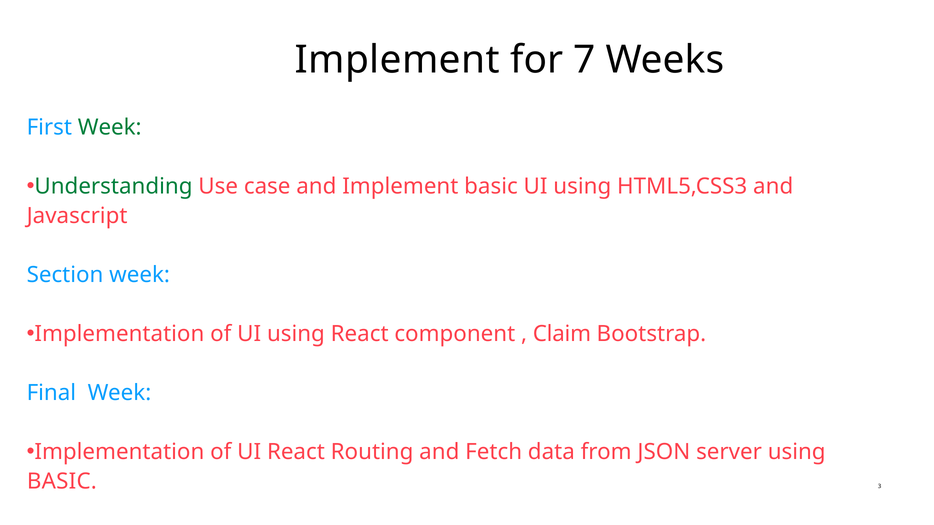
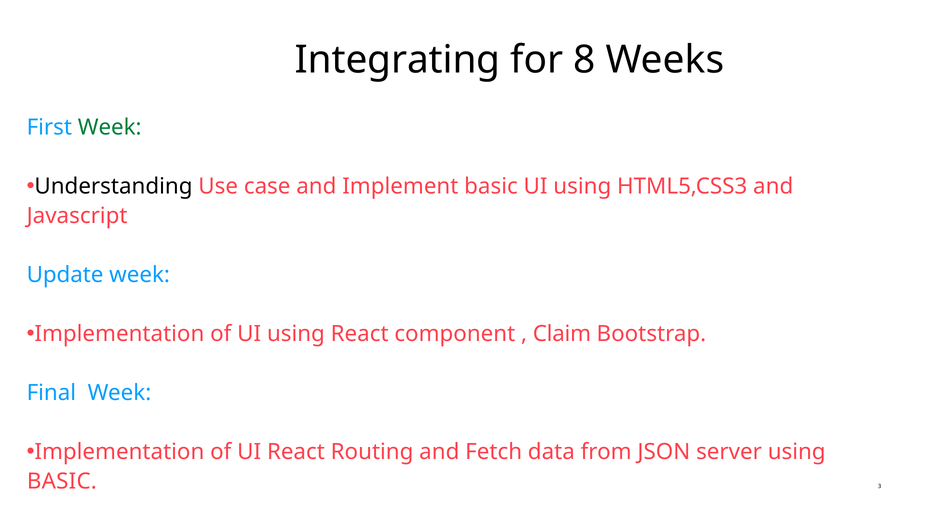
Implement at (397, 60): Implement -> Integrating
7: 7 -> 8
Understanding colour: green -> black
Section: Section -> Update
